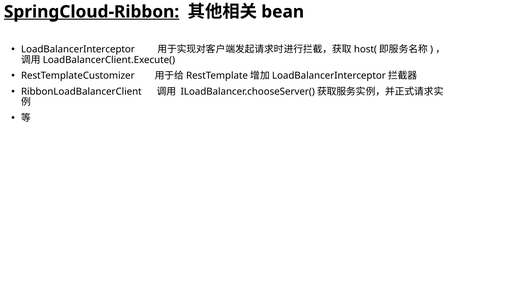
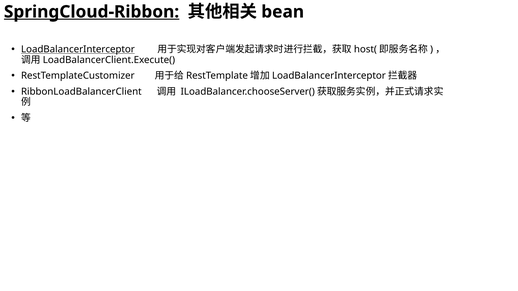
LoadBalancerInterceptor underline: none -> present
